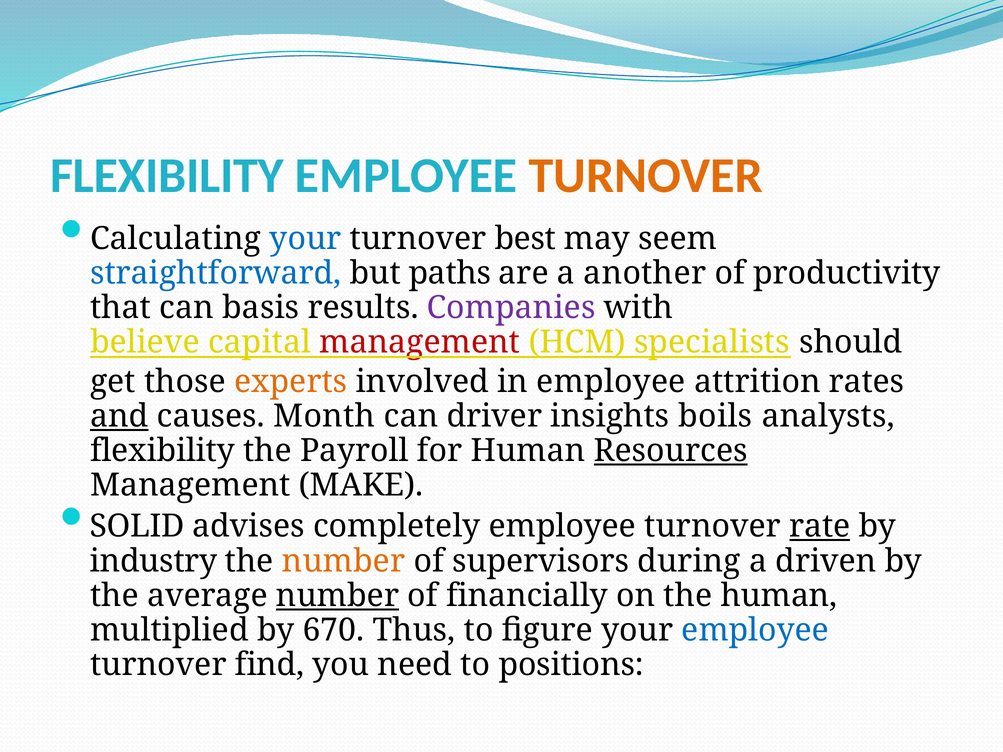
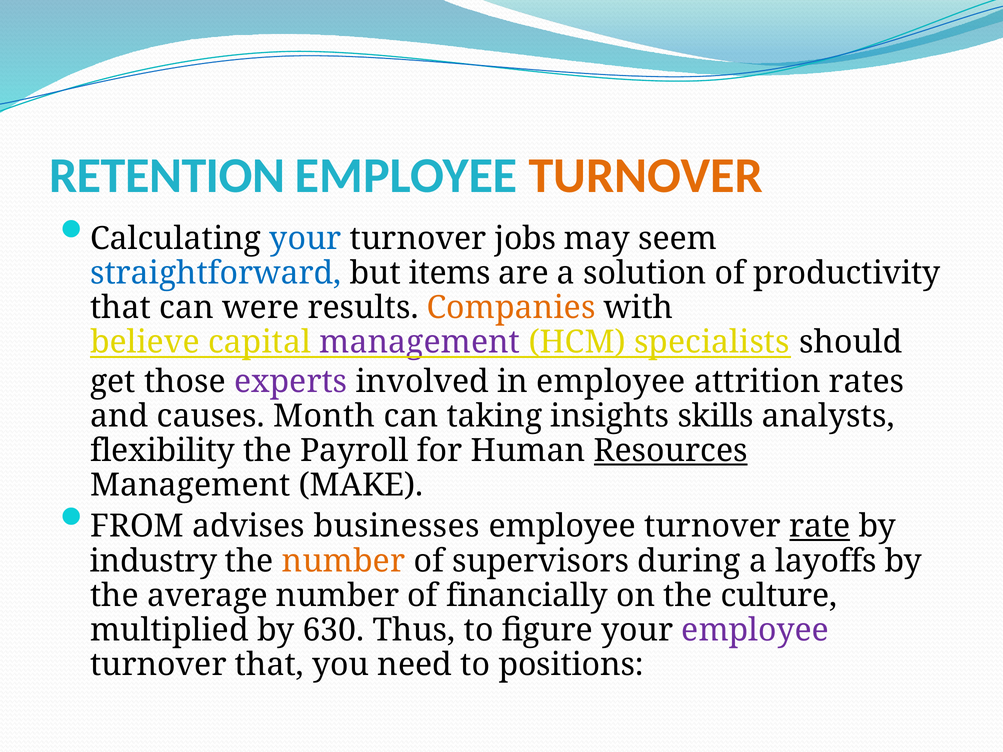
FLEXIBILITY at (167, 176): FLEXIBILITY -> RETENTION
best: best -> jobs
paths: paths -> items
another: another -> solution
basis: basis -> were
Companies colour: purple -> orange
management at (420, 342) colour: red -> purple
experts colour: orange -> purple
and underline: present -> none
driver: driver -> taking
boils: boils -> skills
SOLID: SOLID -> FROM
completely: completely -> businesses
driven: driven -> layoffs
number at (338, 596) underline: present -> none
the human: human -> culture
670: 670 -> 630
employee at (755, 630) colour: blue -> purple
turnover find: find -> that
